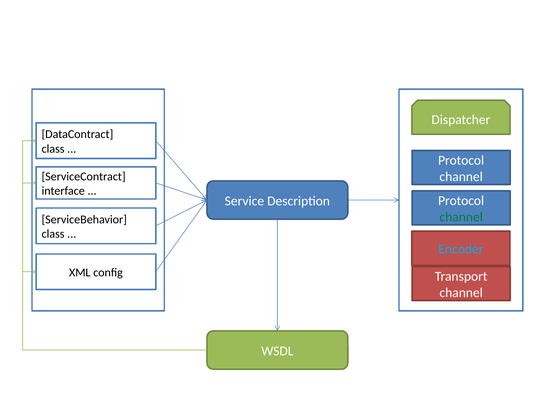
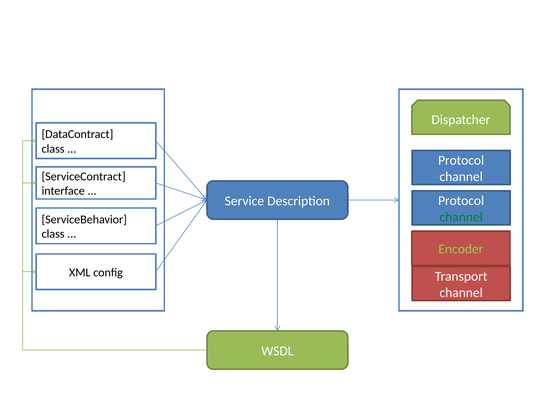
Encoder colour: light blue -> light green
